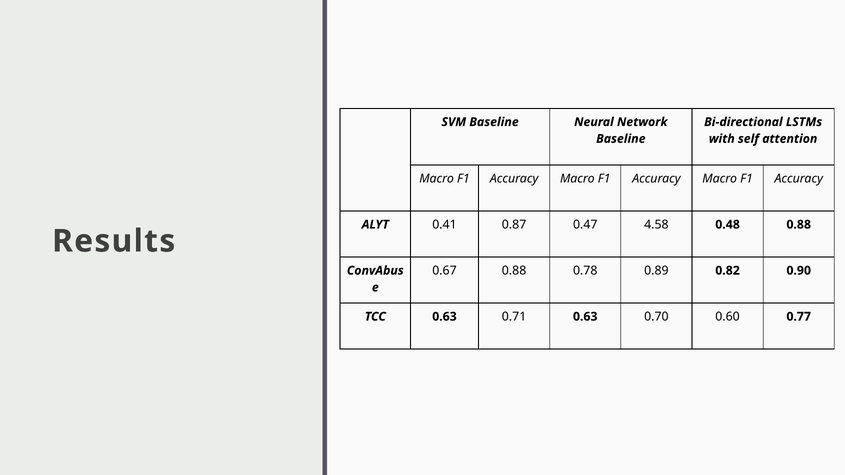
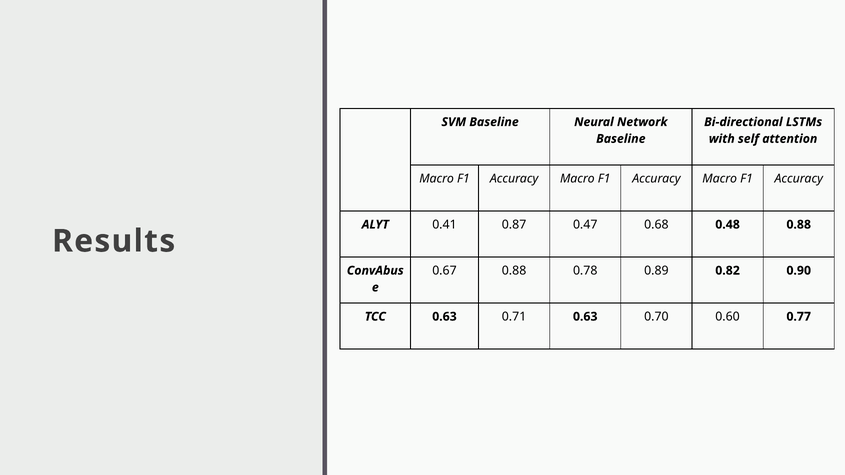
4.58: 4.58 -> 0.68
